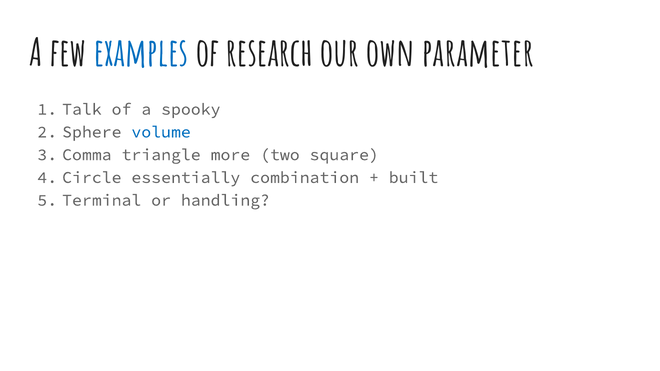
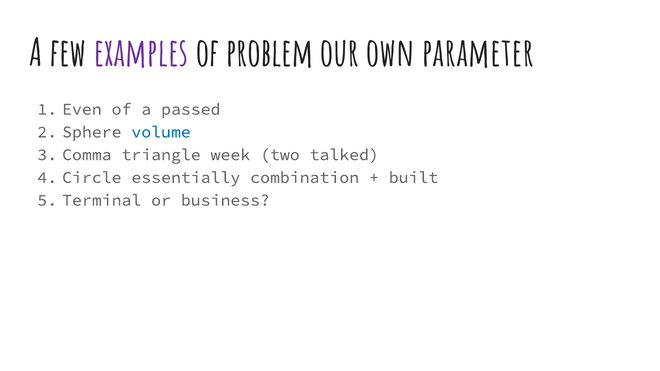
examples colour: blue -> purple
research: research -> problem
Talk: Talk -> Even
spooky: spooky -> passed
more: more -> week
square: square -> talked
handling: handling -> business
